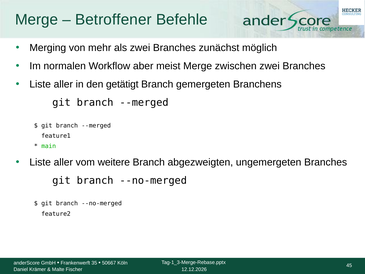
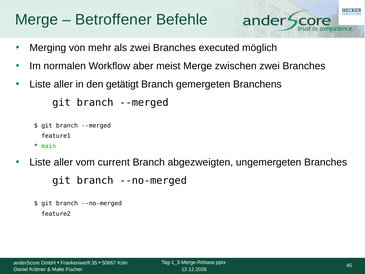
zunächst: zunächst -> executed
weitere: weitere -> current
